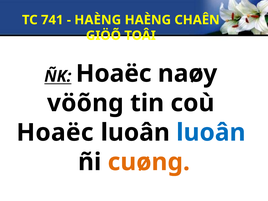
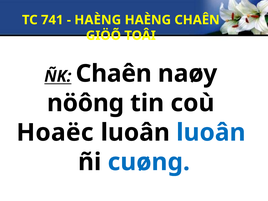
ÑK Hoaëc: Hoaëc -> Chaên
vöõng: vöõng -> nöông
cuøng colour: orange -> blue
